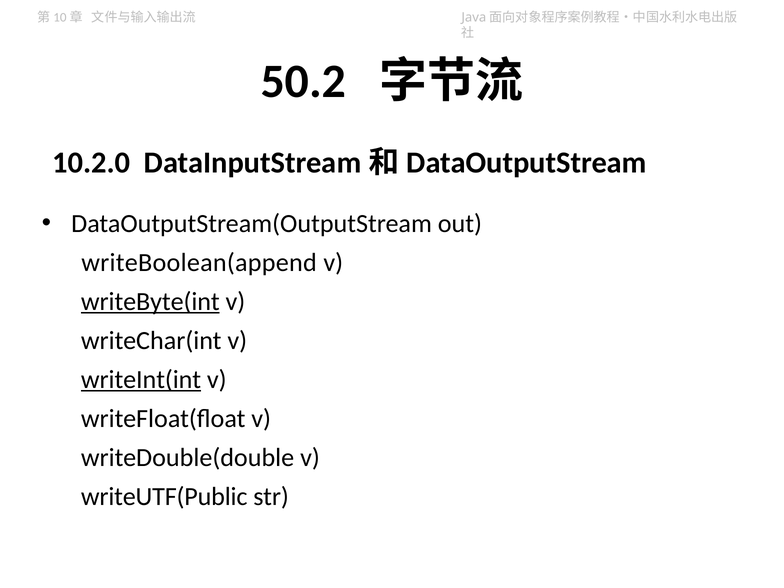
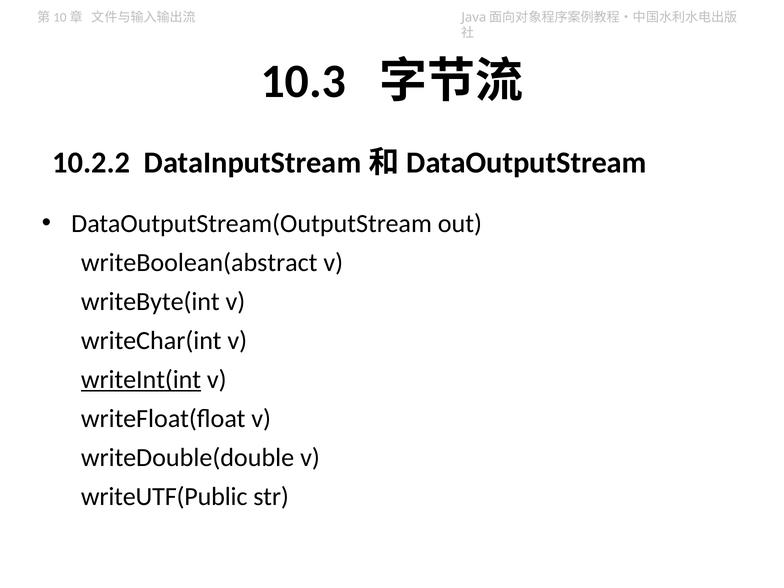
50.2: 50.2 -> 10.3
10.2.0: 10.2.0 -> 10.2.2
writeBoolean(append: writeBoolean(append -> writeBoolean(abstract
writeByte(int underline: present -> none
